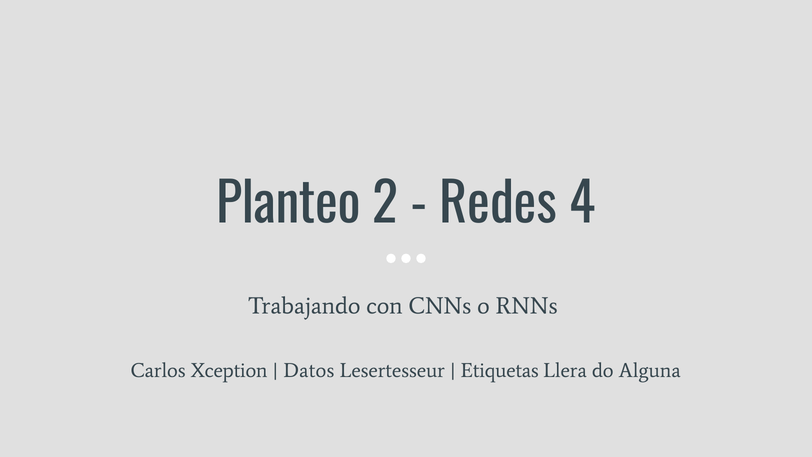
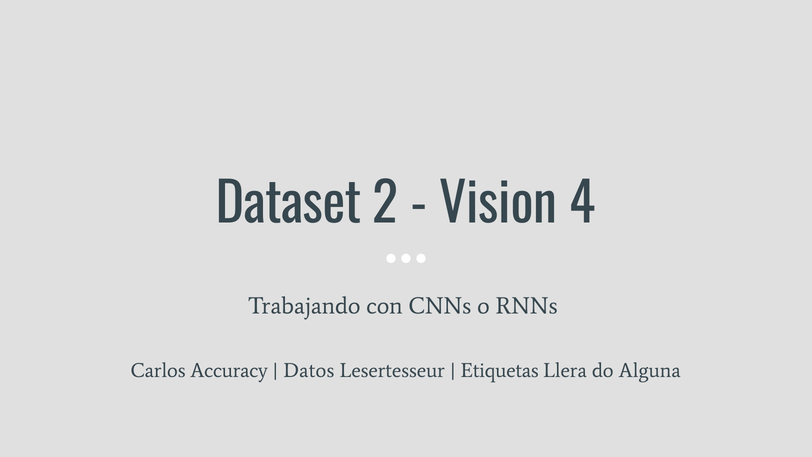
Planteo: Planteo -> Dataset
Redes: Redes -> Vision
Xception: Xception -> Accuracy
